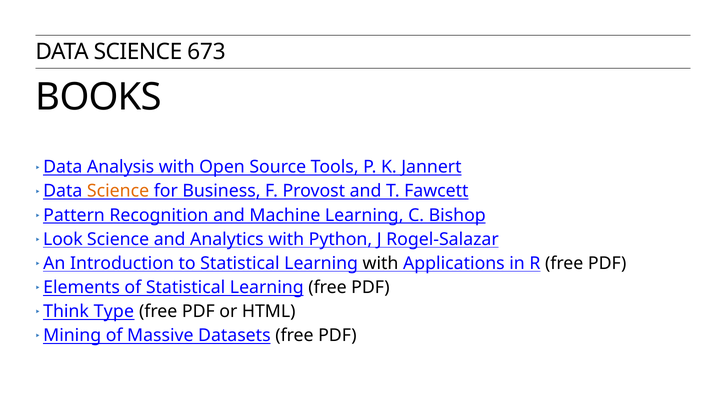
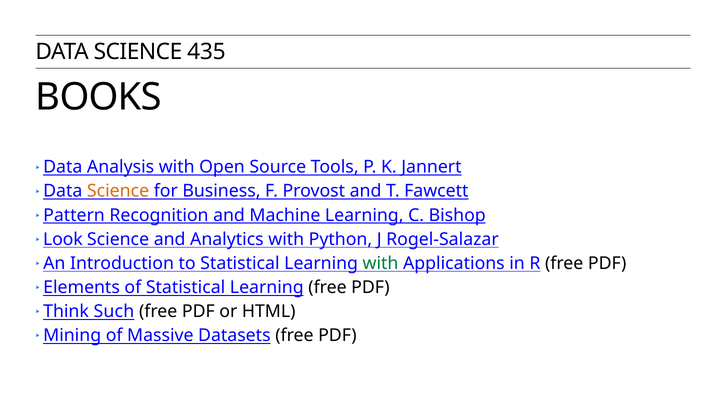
673: 673 -> 435
with at (381, 264) colour: black -> green
Type: Type -> Such
